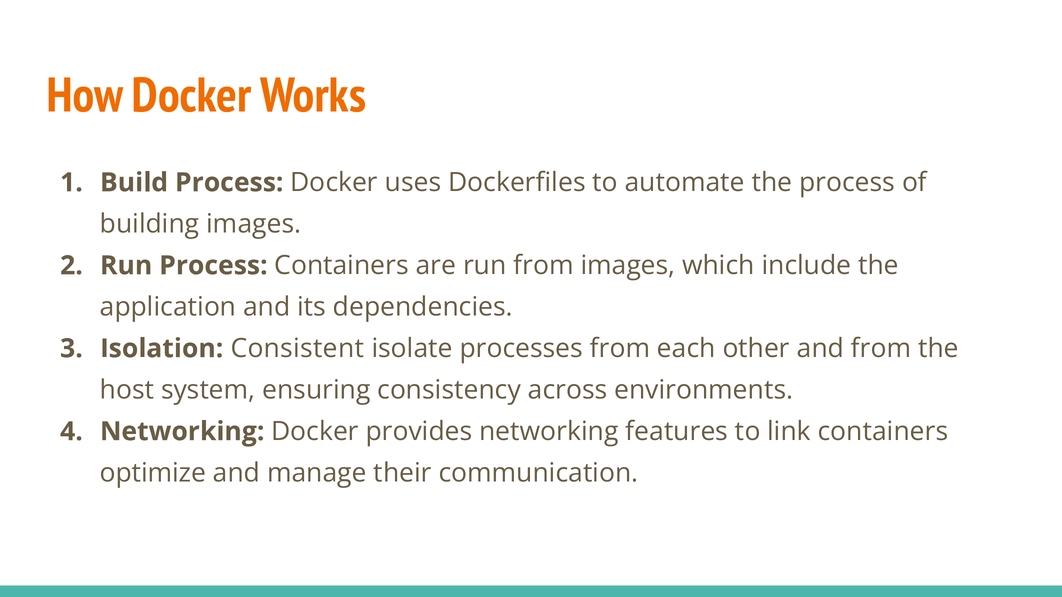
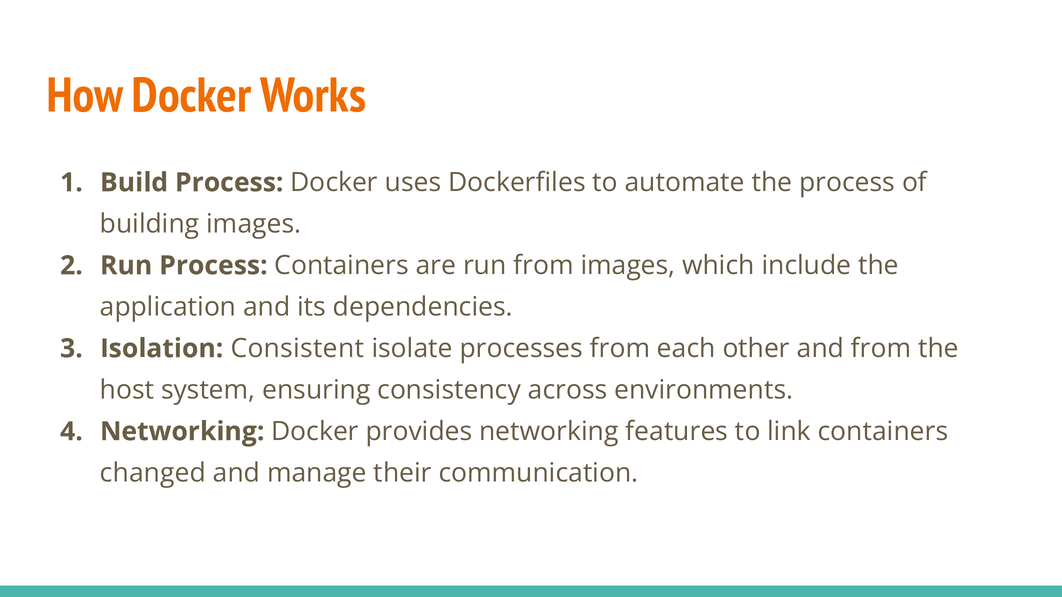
optimize: optimize -> changed
